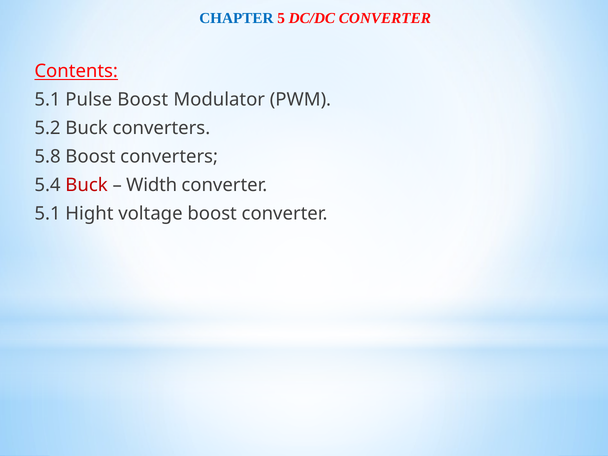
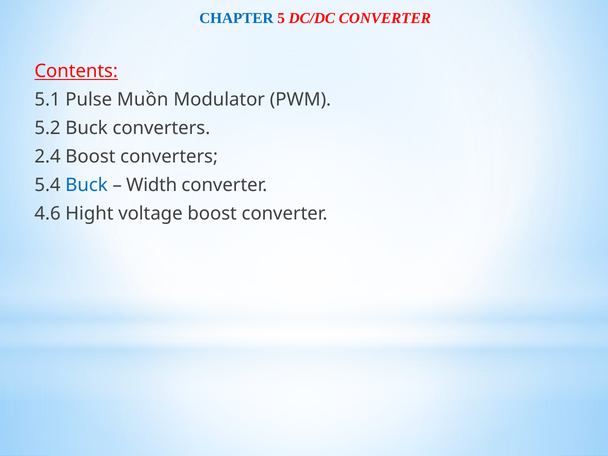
Pulse Boost: Boost -> Muồn
5.8: 5.8 -> 2.4
Buck at (87, 185) colour: red -> blue
5.1 at (48, 214): 5.1 -> 4.6
